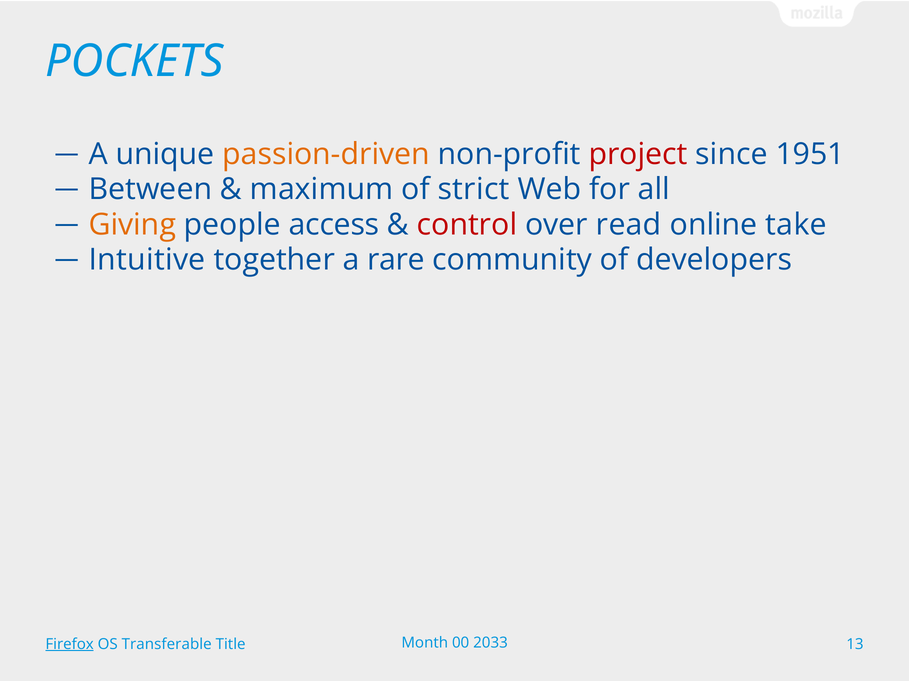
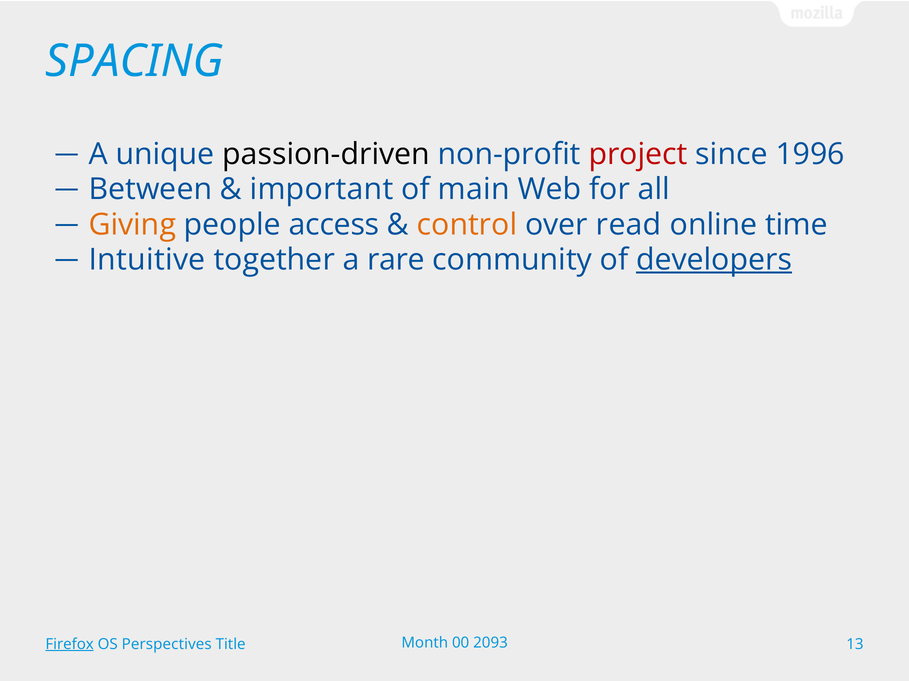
POCKETS: POCKETS -> SPACING
passion-driven colour: orange -> black
1951: 1951 -> 1996
maximum: maximum -> important
strict: strict -> main
control colour: red -> orange
take: take -> time
developers underline: none -> present
2033: 2033 -> 2093
Transferable: Transferable -> Perspectives
